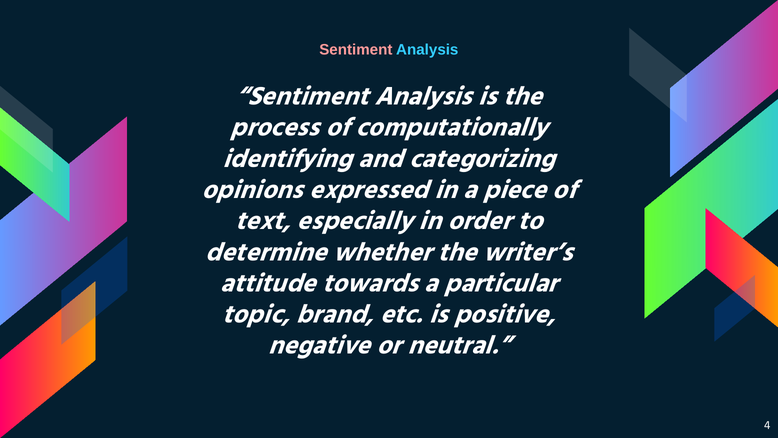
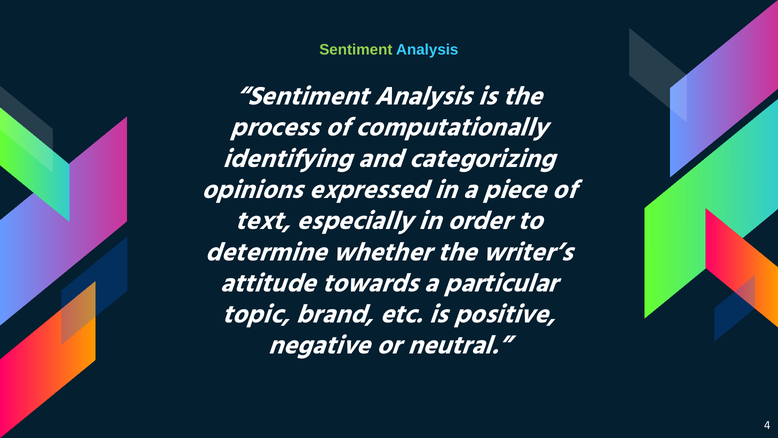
Sentiment at (356, 50) colour: pink -> light green
